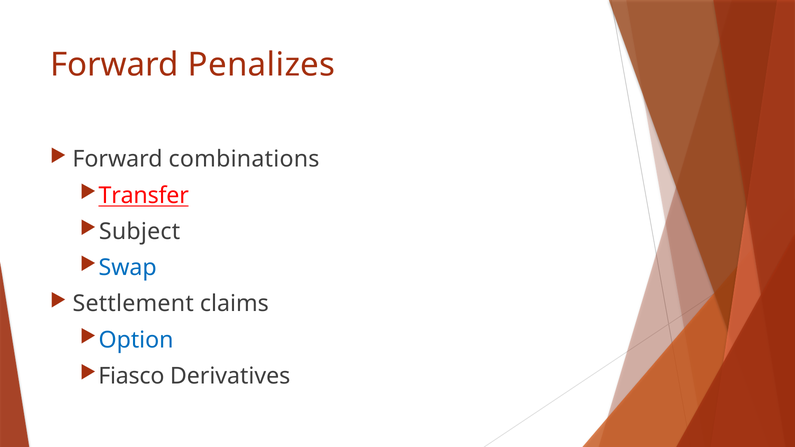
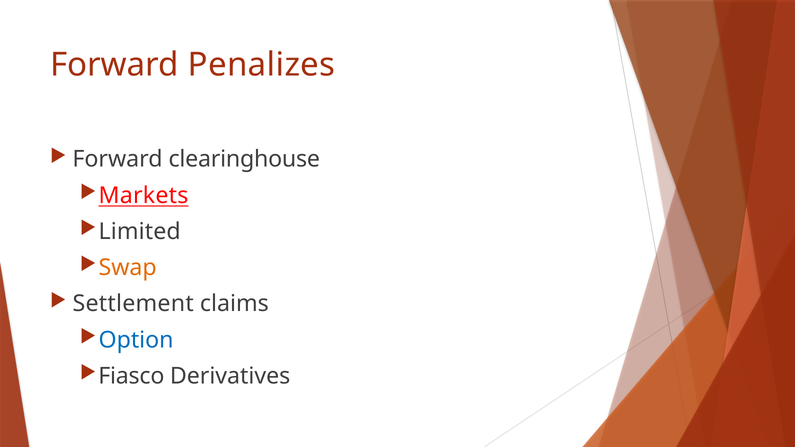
combinations: combinations -> clearinghouse
Transfer: Transfer -> Markets
Subject: Subject -> Limited
Swap colour: blue -> orange
